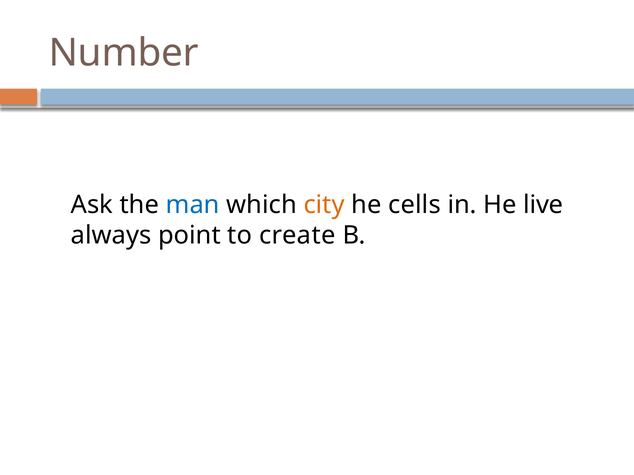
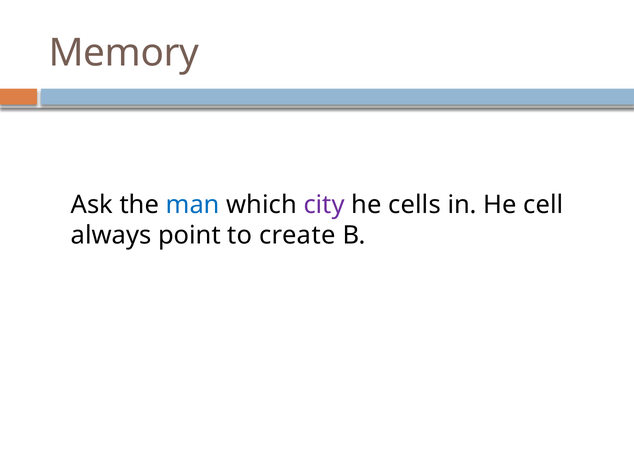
Number: Number -> Memory
city colour: orange -> purple
live: live -> cell
